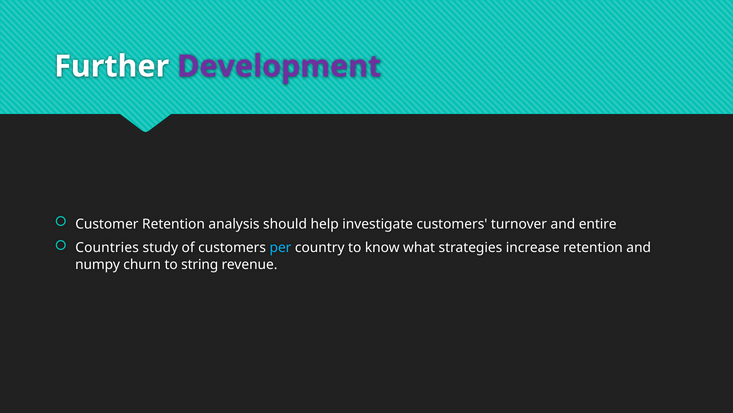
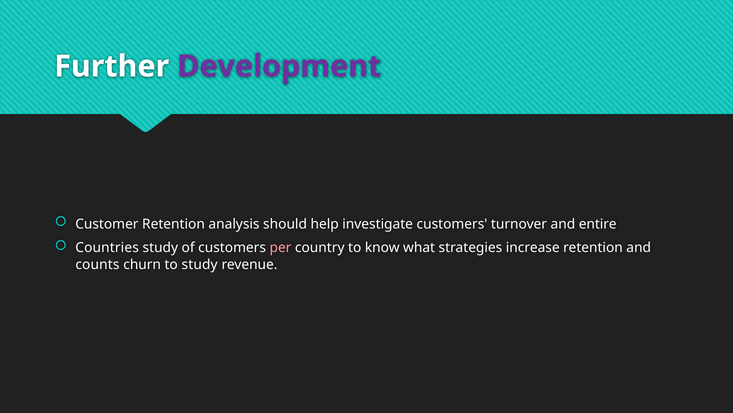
per colour: light blue -> pink
numpy: numpy -> counts
to string: string -> study
